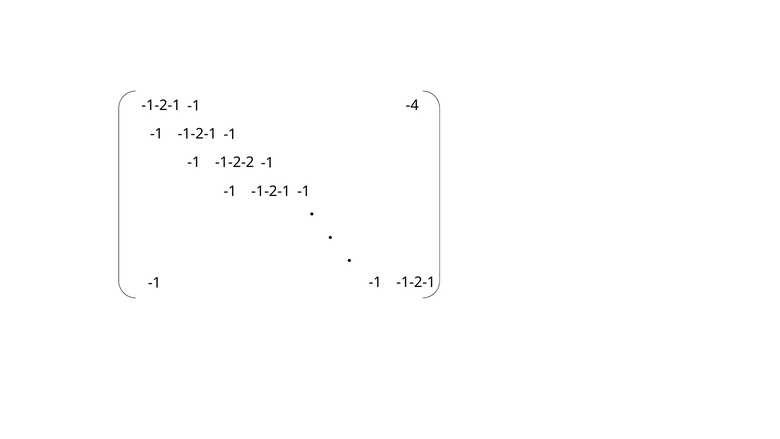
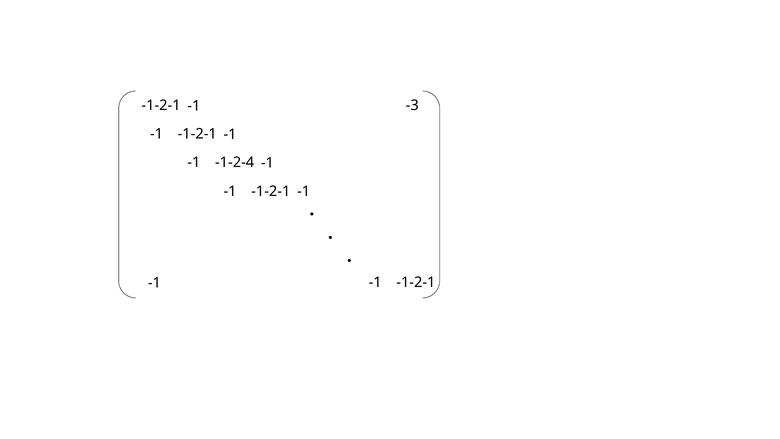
-4: -4 -> -3
-1-2-2: -1-2-2 -> -1-2-4
